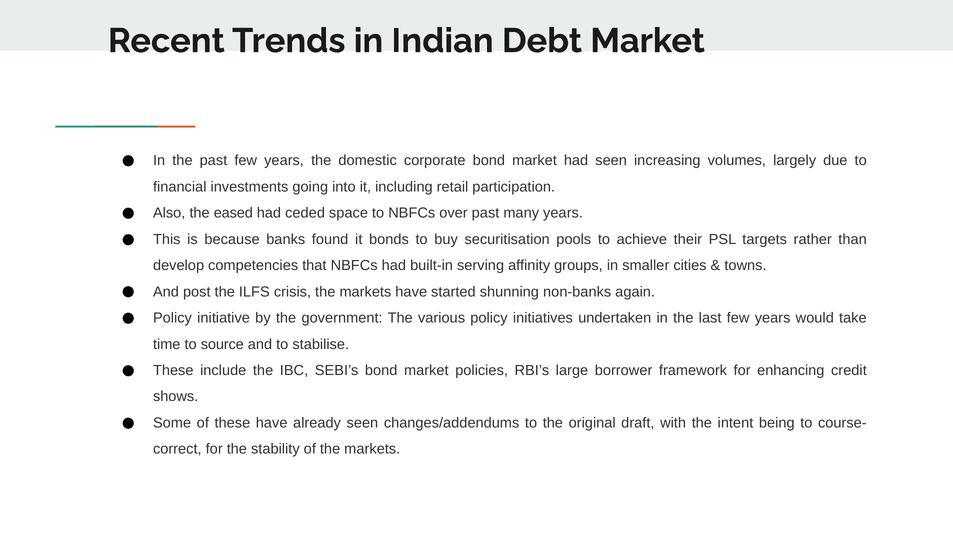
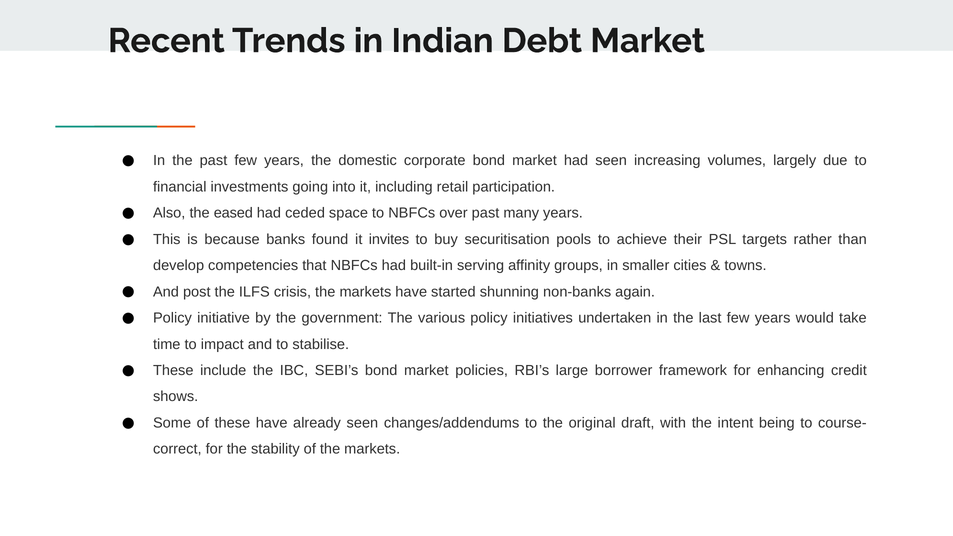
bonds: bonds -> invites
source: source -> impact
